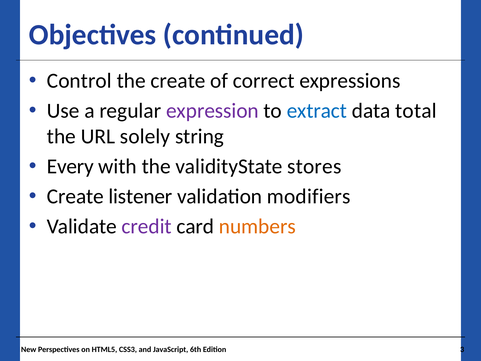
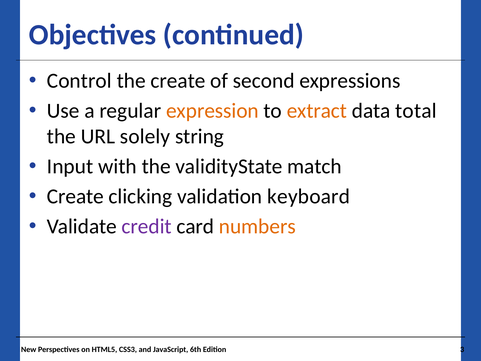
correct: correct -> second
expression colour: purple -> orange
extract colour: blue -> orange
Every: Every -> Input
stores: stores -> match
listener: listener -> clicking
modifiers: modifiers -> keyboard
